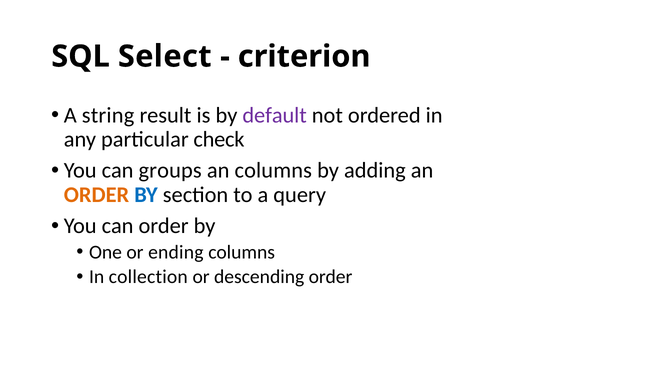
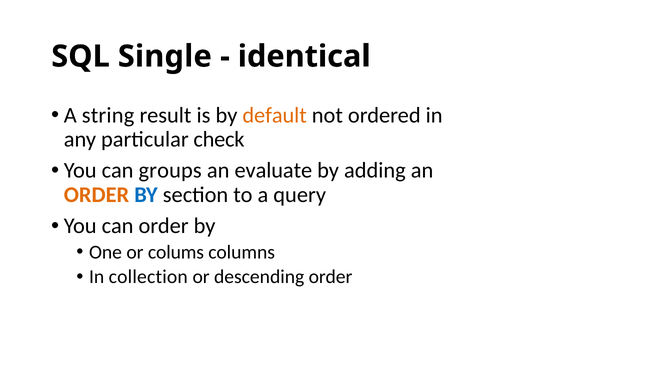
Select: Select -> Single
criterion: criterion -> identical
default colour: purple -> orange
an columns: columns -> evaluate
ending: ending -> colums
